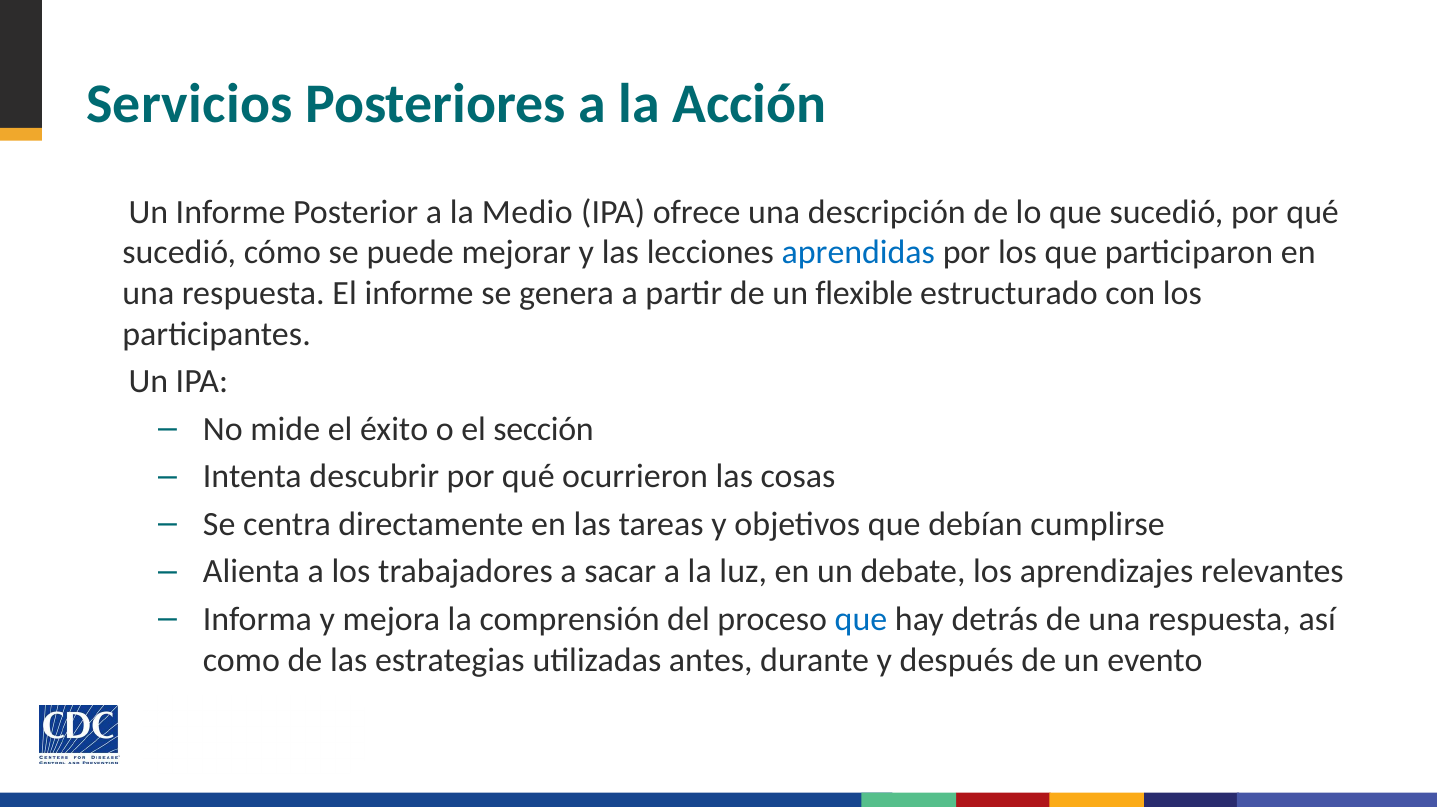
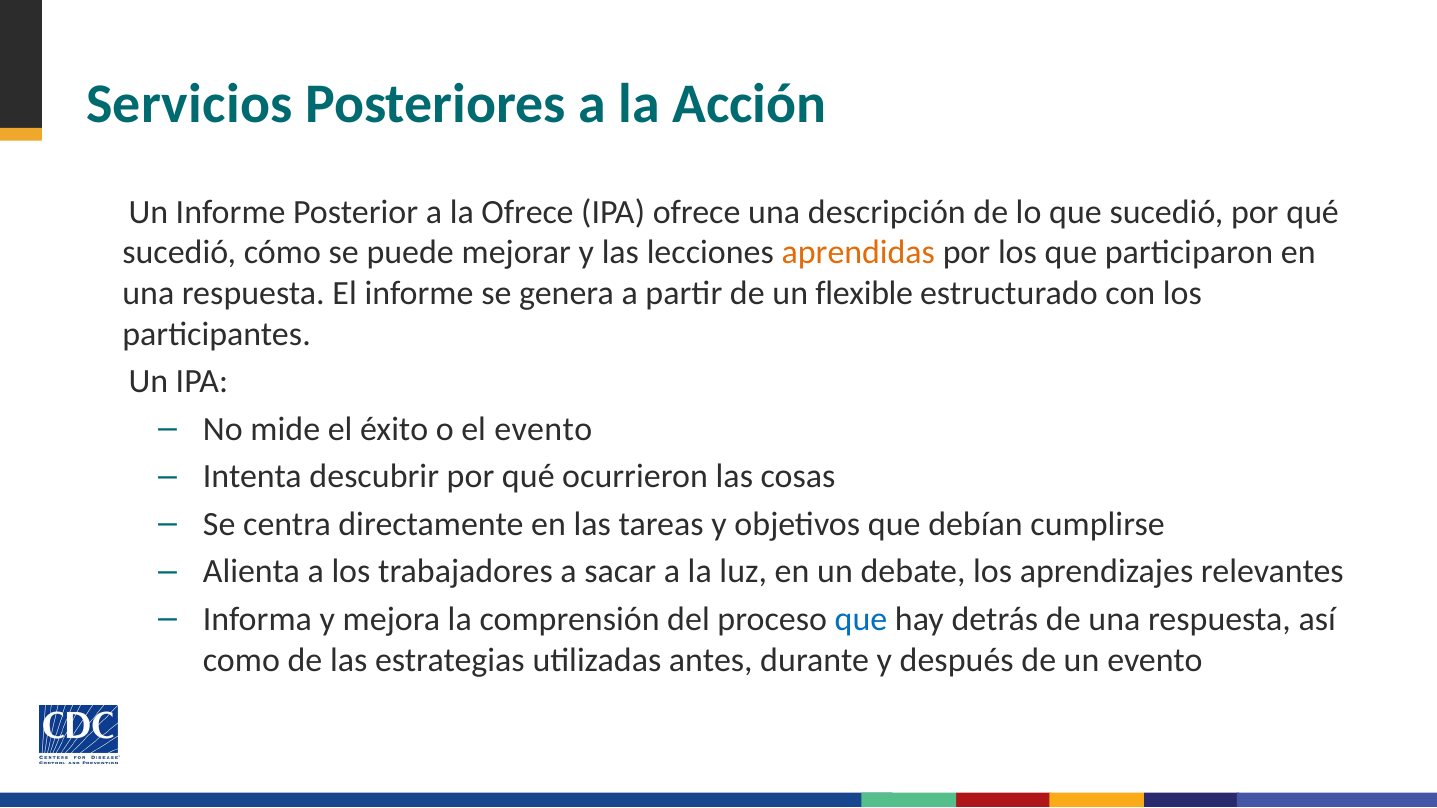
la Medio: Medio -> Ofrece
aprendidas colour: blue -> orange
el sección: sección -> evento
